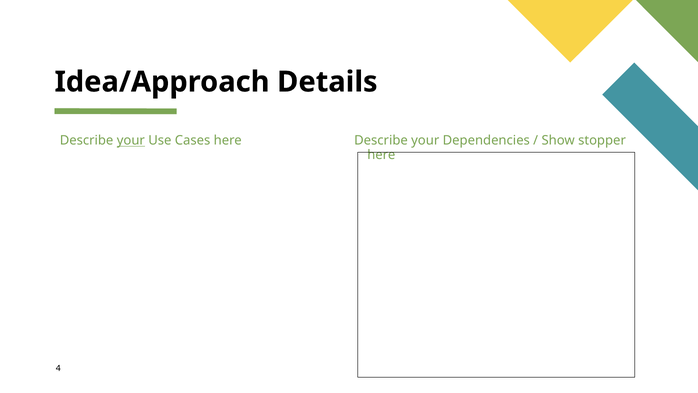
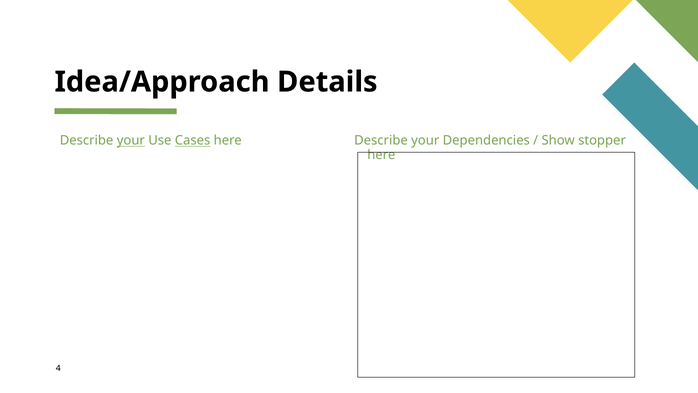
Cases underline: none -> present
